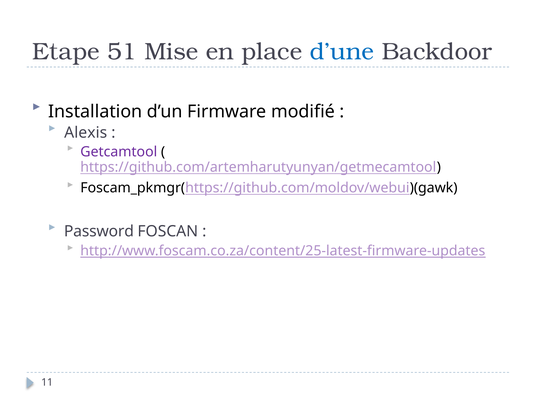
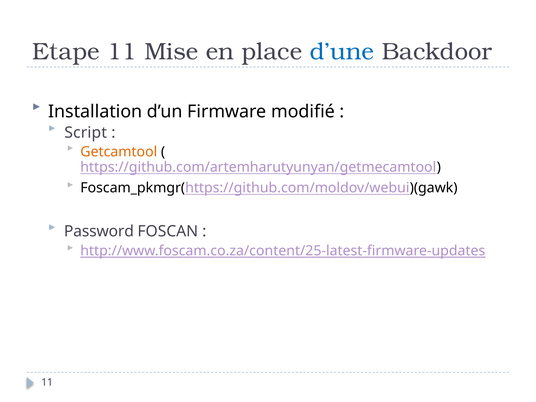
Etape 51: 51 -> 11
Alexis: Alexis -> Script
Getcamtool colour: purple -> orange
